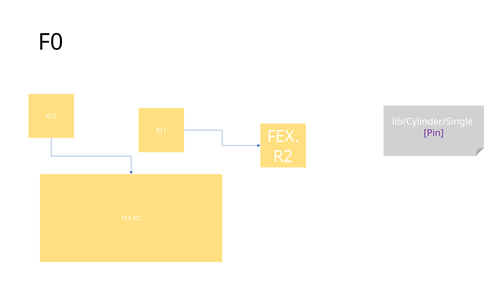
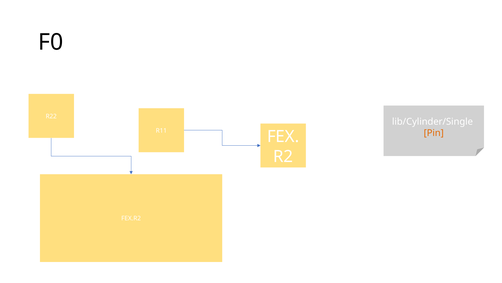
Pin colour: purple -> orange
